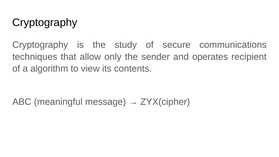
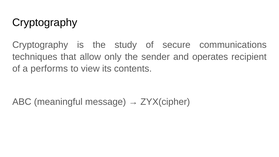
algorithm: algorithm -> performs
